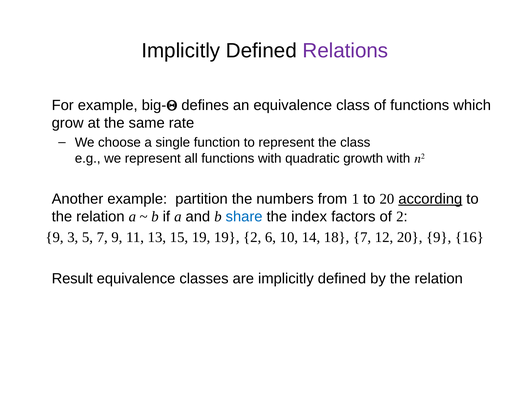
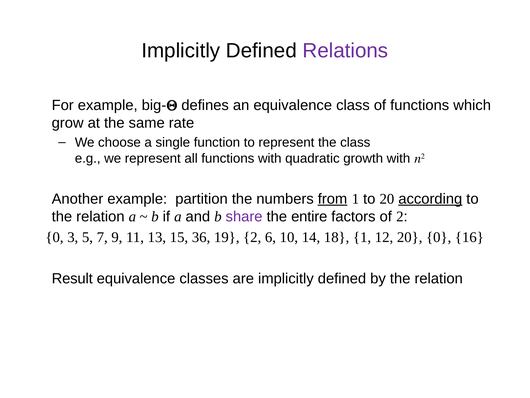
from underline: none -> present
share colour: blue -> purple
index: index -> entire
9 at (55, 237): 9 -> 0
15 19: 19 -> 36
18 7: 7 -> 1
20 9: 9 -> 0
